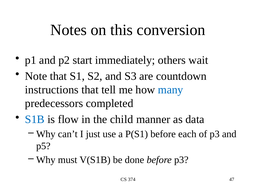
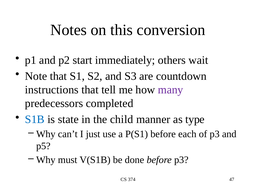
many colour: blue -> purple
flow: flow -> state
data: data -> type
